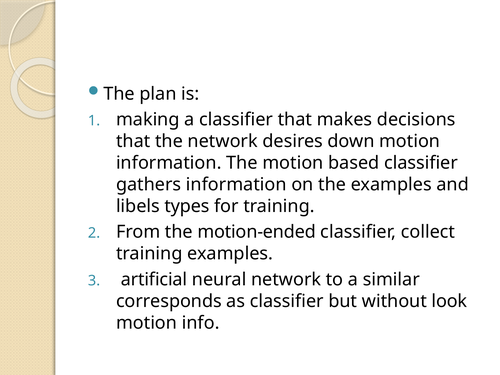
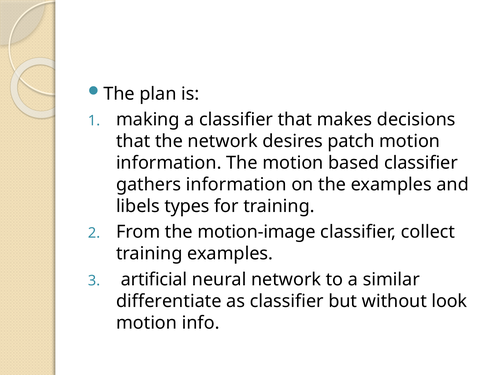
down: down -> patch
motion-ended: motion-ended -> motion-image
corresponds: corresponds -> differentiate
